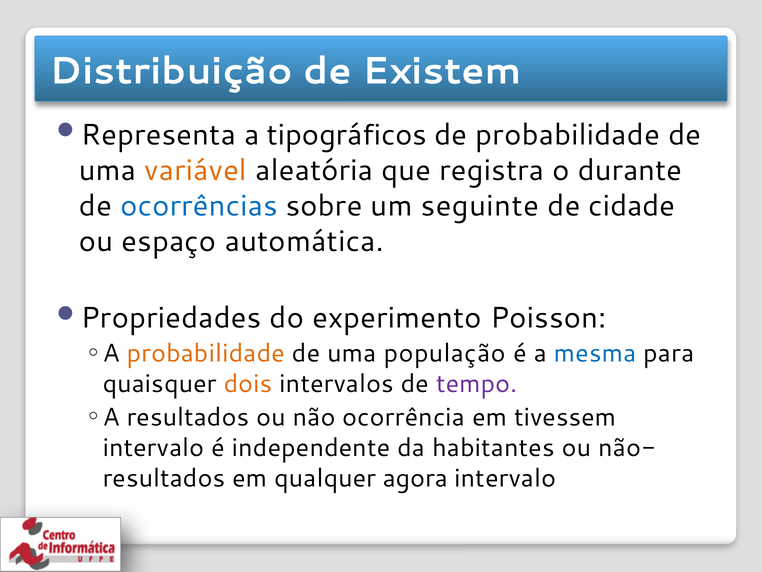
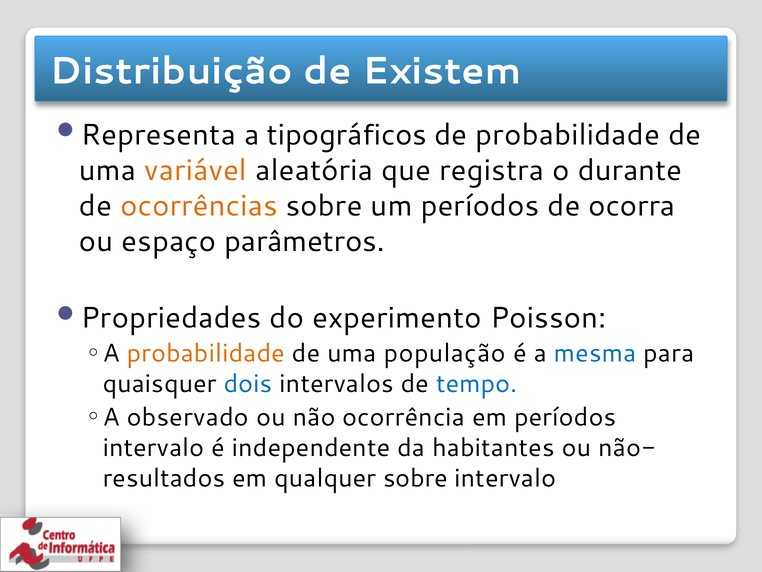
ocorrências colour: blue -> orange
um seguinte: seguinte -> períodos
cidade: cidade -> ocorra
automática: automática -> parâmetros
dois colour: orange -> blue
tempo colour: purple -> blue
resultados at (188, 417): resultados -> observado
em tivessem: tivessem -> períodos
qualquer agora: agora -> sobre
